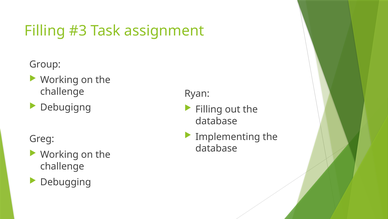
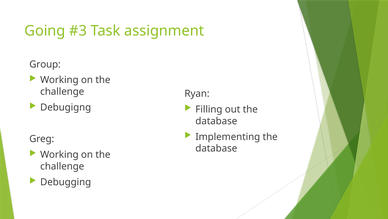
Filling at (45, 31): Filling -> Going
